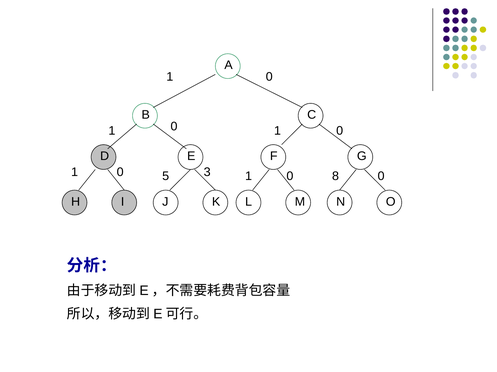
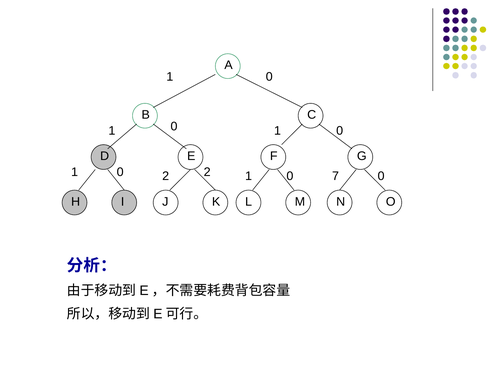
1 5: 5 -> 2
0 3: 3 -> 2
8: 8 -> 7
